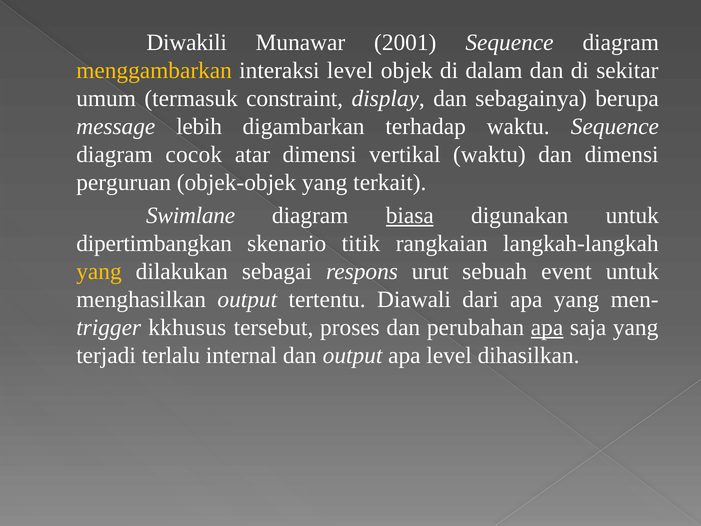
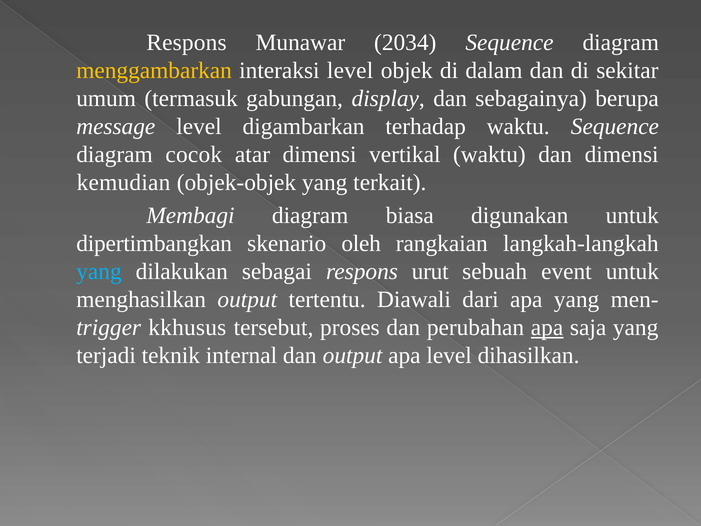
Diwakili at (187, 42): Diwakili -> Respons
2001: 2001 -> 2034
constraint: constraint -> gabungan
message lebih: lebih -> level
perguruan: perguruan -> kemudian
Swimlane: Swimlane -> Membagi
biasa underline: present -> none
titik: titik -> oleh
yang at (99, 271) colour: yellow -> light blue
terlalu: terlalu -> teknik
